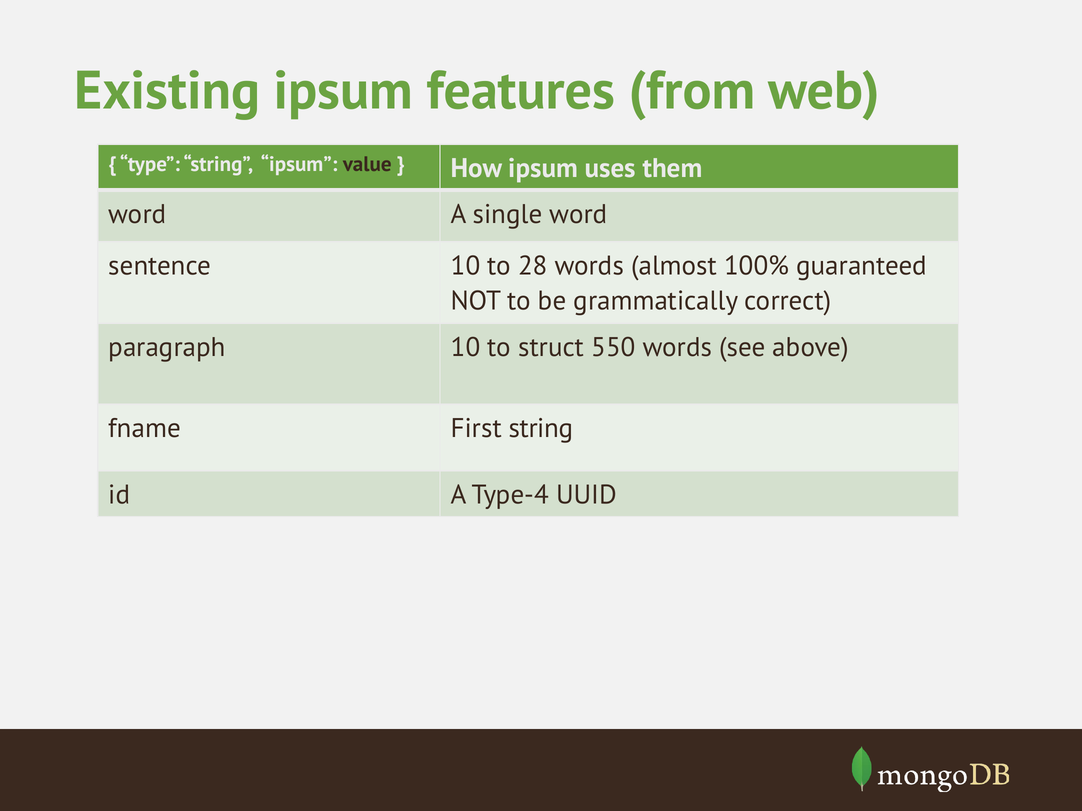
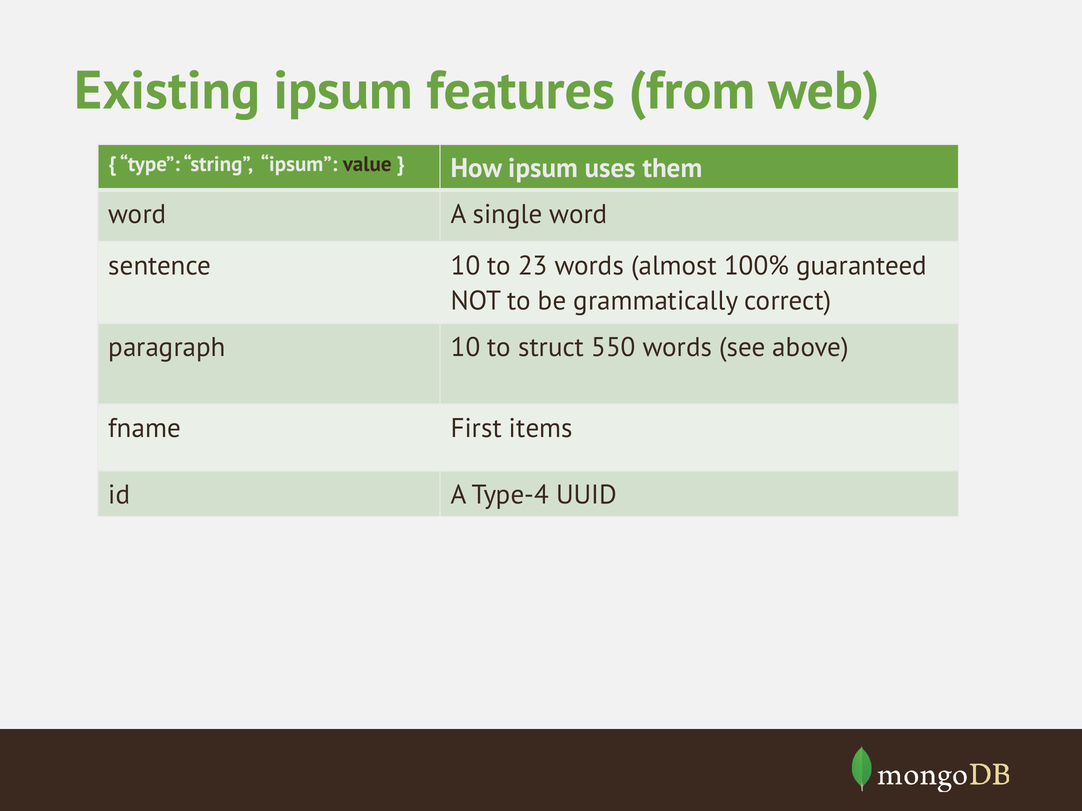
28: 28 -> 23
First string: string -> items
